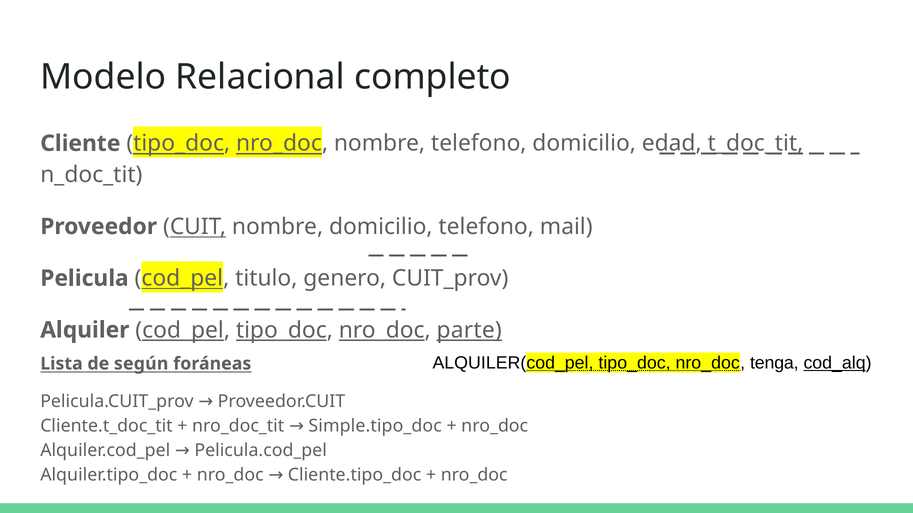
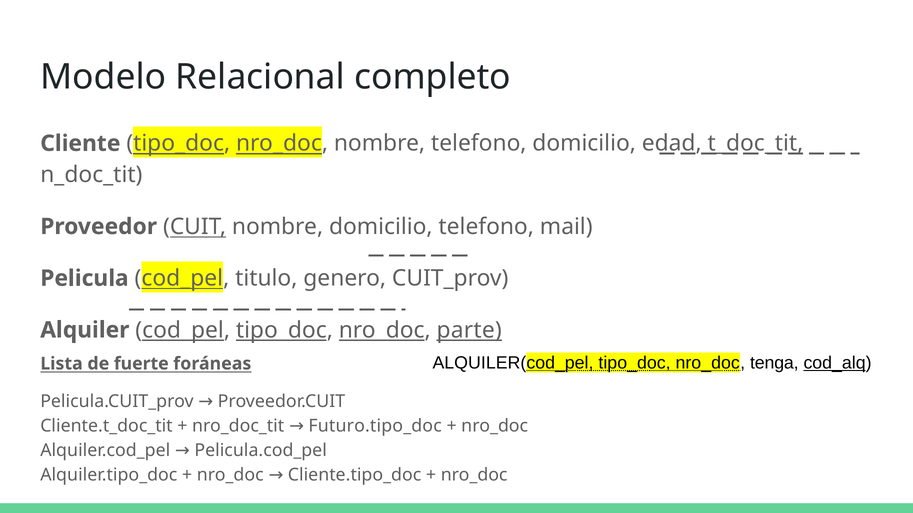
según: según -> fuerte
Simple.tipo_doc: Simple.tipo_doc -> Futuro.tipo_doc
